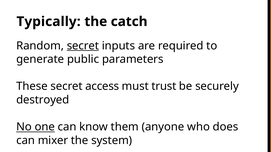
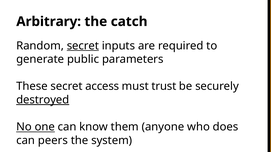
Typically: Typically -> Arbitrary
destroyed underline: none -> present
mixer: mixer -> peers
